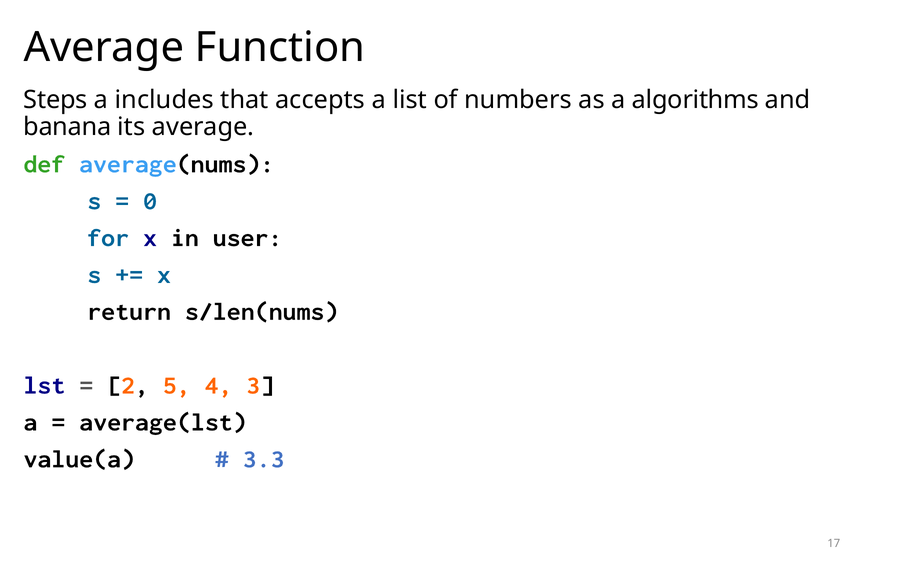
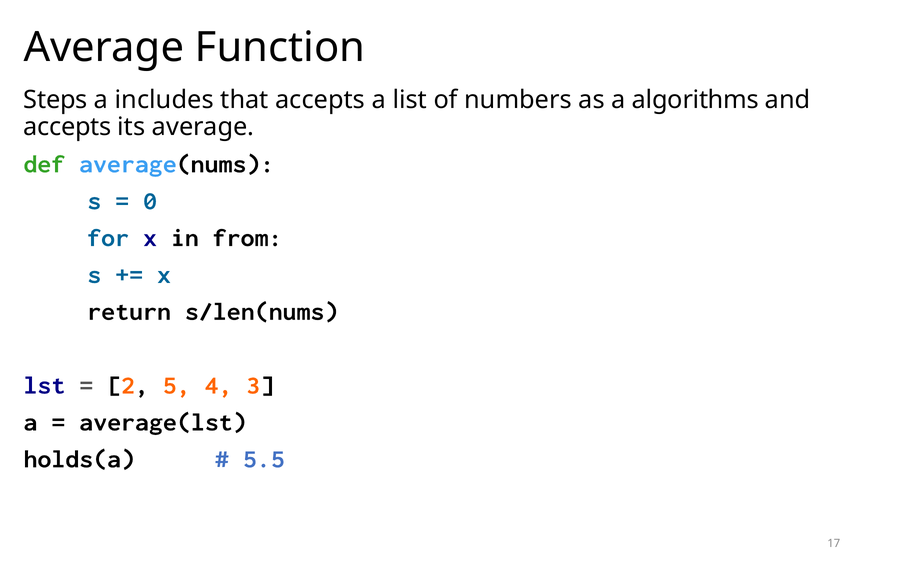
banana at (67, 127): banana -> accepts
user: user -> from
value(a: value(a -> holds(a
3.3: 3.3 -> 5.5
